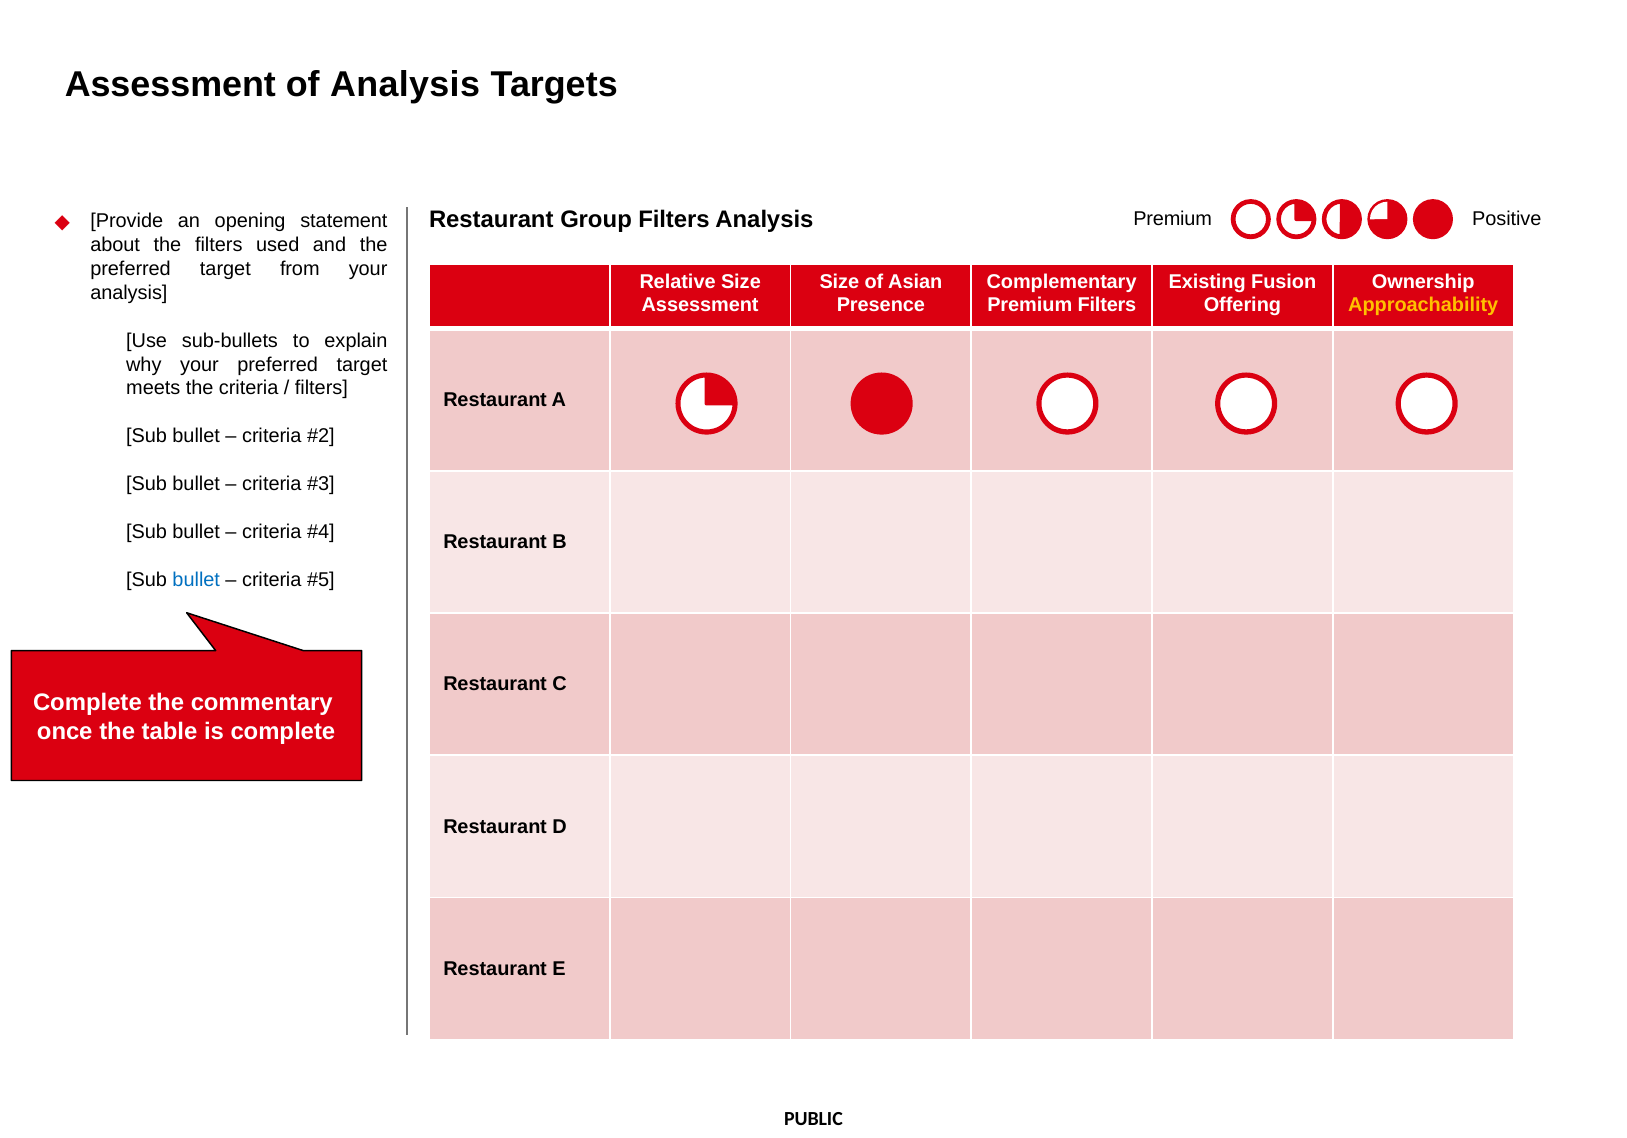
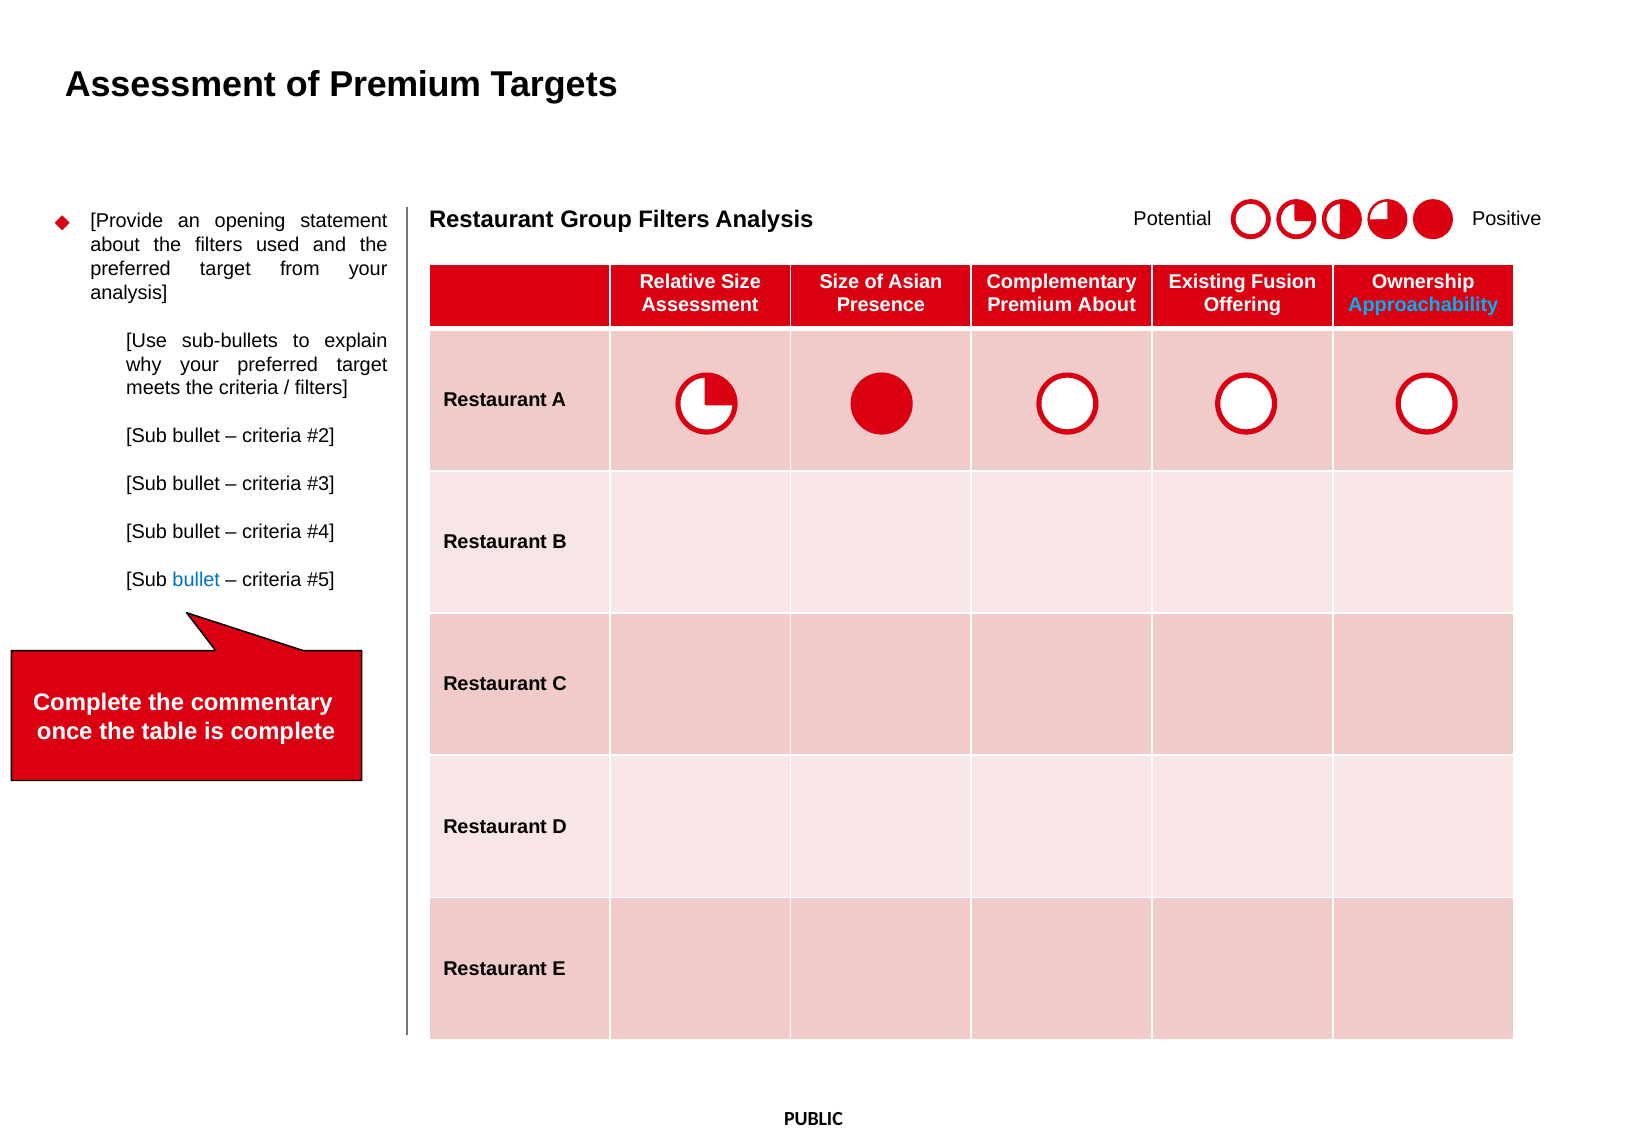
of Analysis: Analysis -> Premium
Premium at (1173, 219): Premium -> Potential
Premium Filters: Filters -> About
Approachability colour: yellow -> light blue
